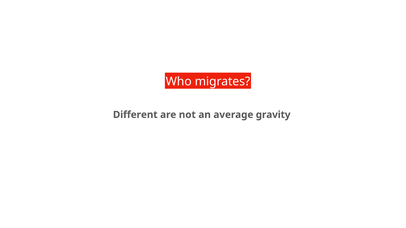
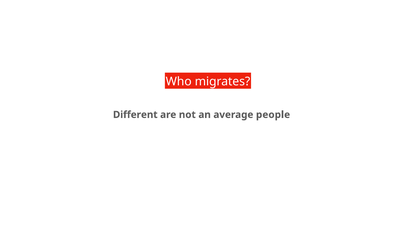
gravity: gravity -> people
